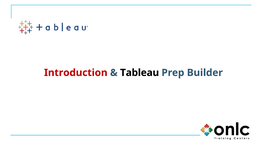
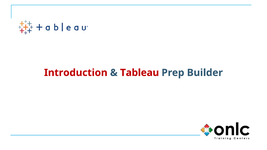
Tableau colour: black -> red
